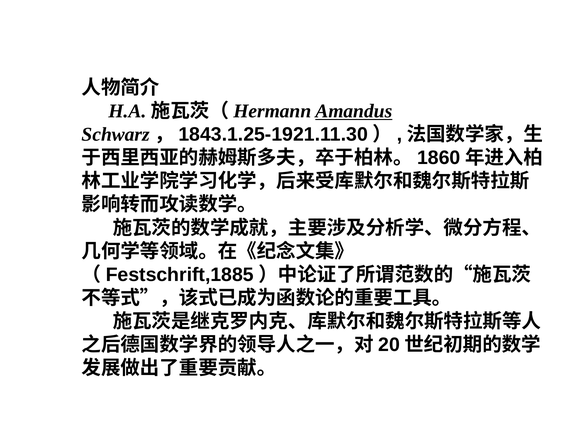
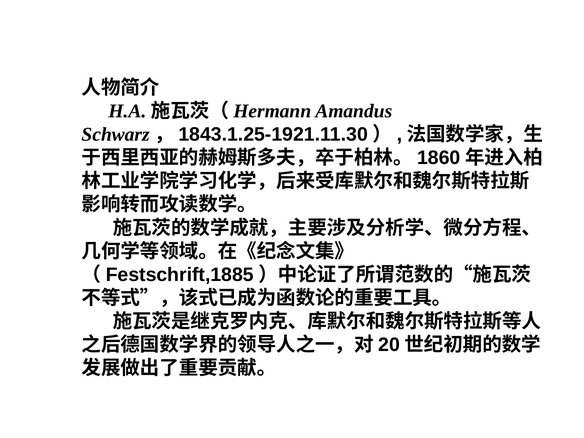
Amandus underline: present -> none
